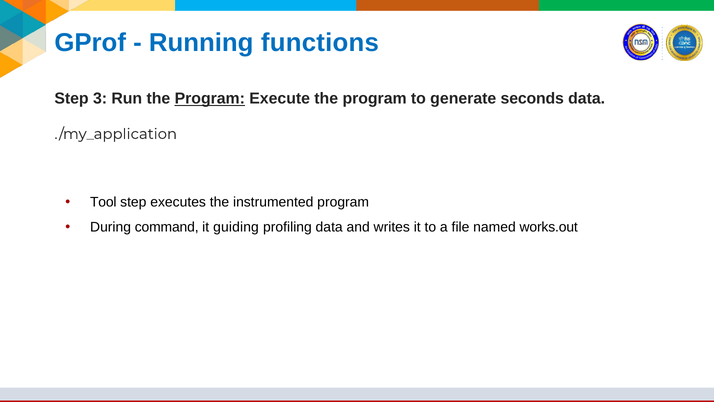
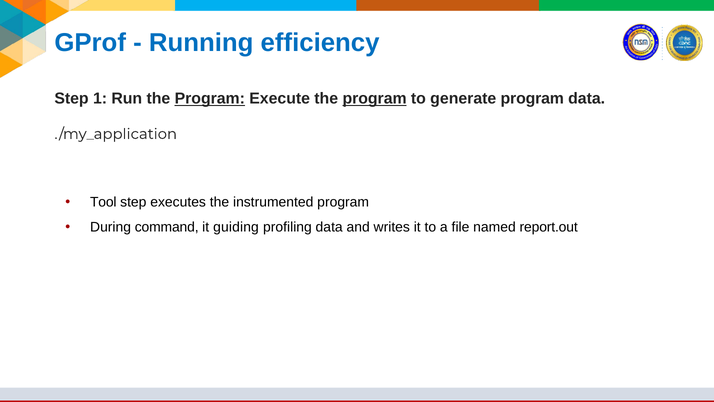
functions: functions -> efficiency
3: 3 -> 1
program at (375, 99) underline: none -> present
generate seconds: seconds -> program
works.out: works.out -> report.out
